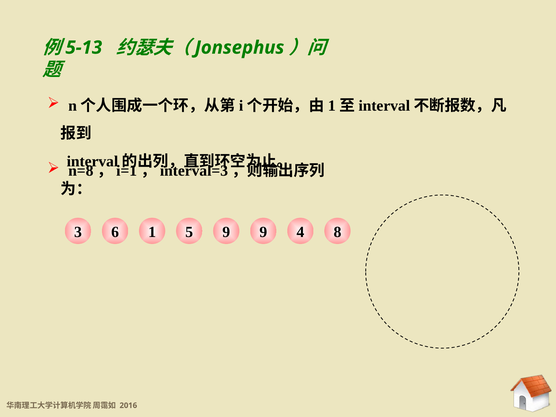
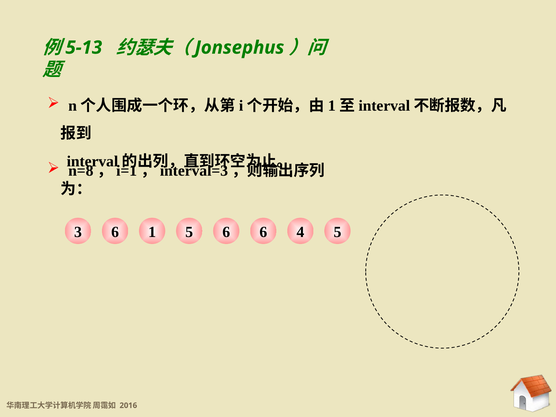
1 9: 9 -> 6
6 9: 9 -> 6
3 8: 8 -> 5
